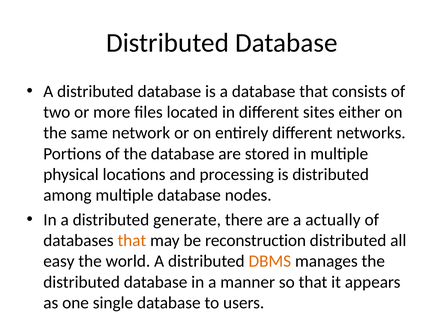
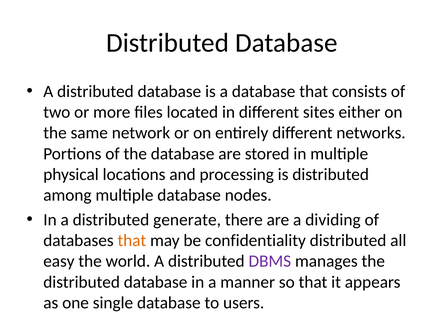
actually: actually -> dividing
reconstruction: reconstruction -> confidentiality
DBMS colour: orange -> purple
